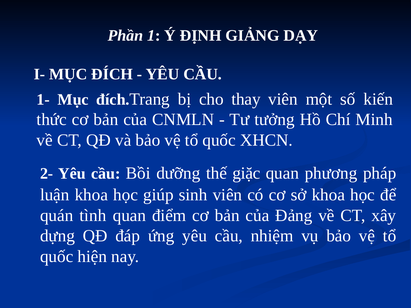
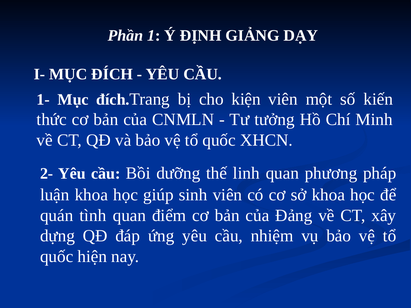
thay: thay -> kiện
giặc: giặc -> linh
